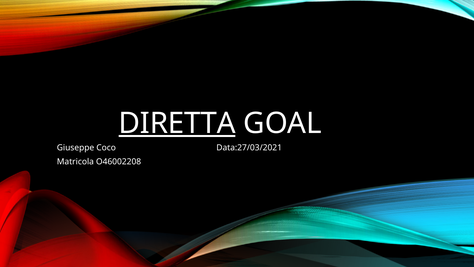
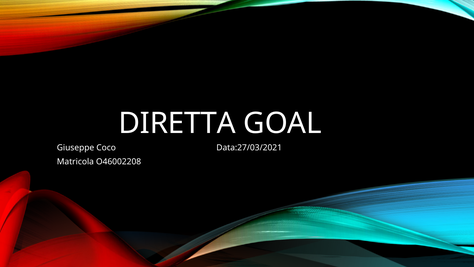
DIRETTA underline: present -> none
